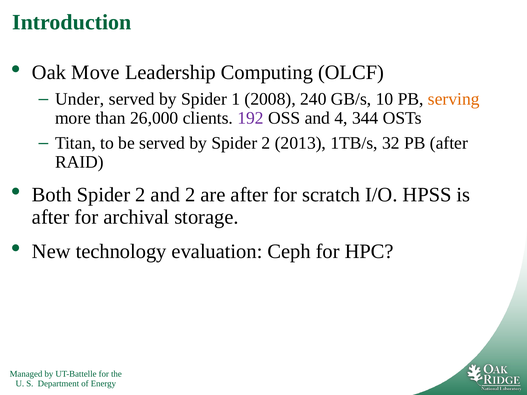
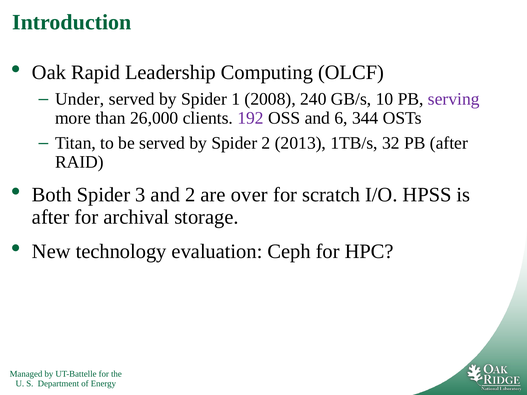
Move: Move -> Rapid
serving colour: orange -> purple
4: 4 -> 6
Both Spider 2: 2 -> 3
are after: after -> over
